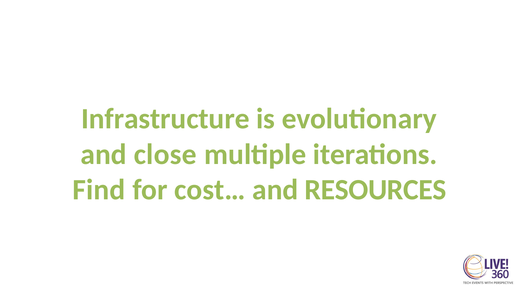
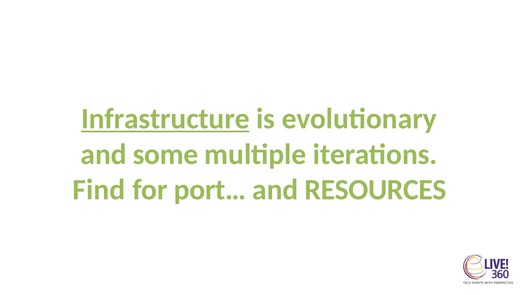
Infrastructure underline: none -> present
close: close -> some
cost…: cost… -> port…
